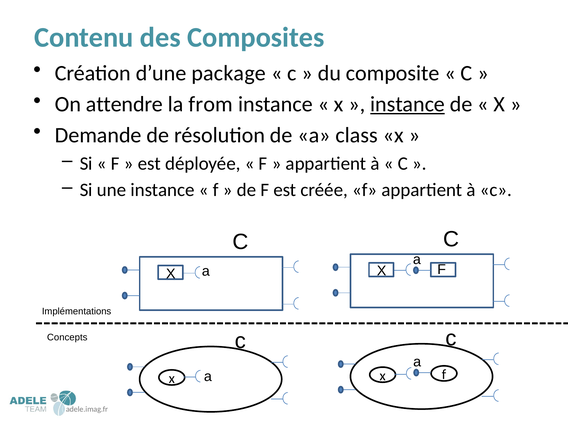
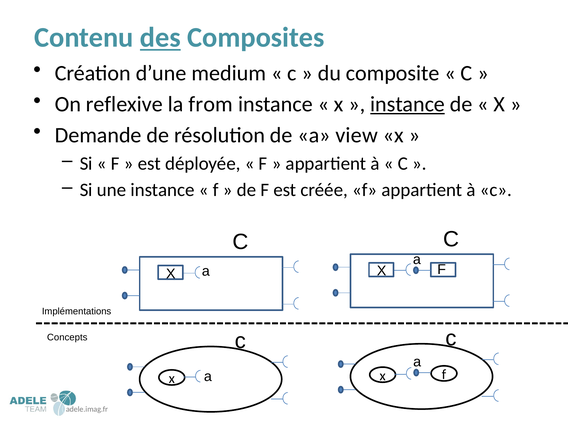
des underline: none -> present
package: package -> medium
attendre: attendre -> reflexive
class: class -> view
